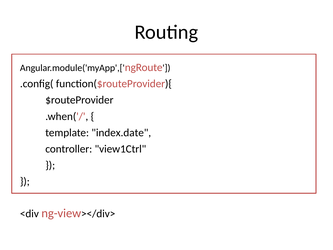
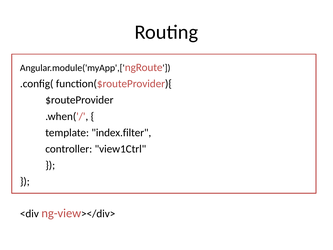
index.date: index.date -> index.filter
